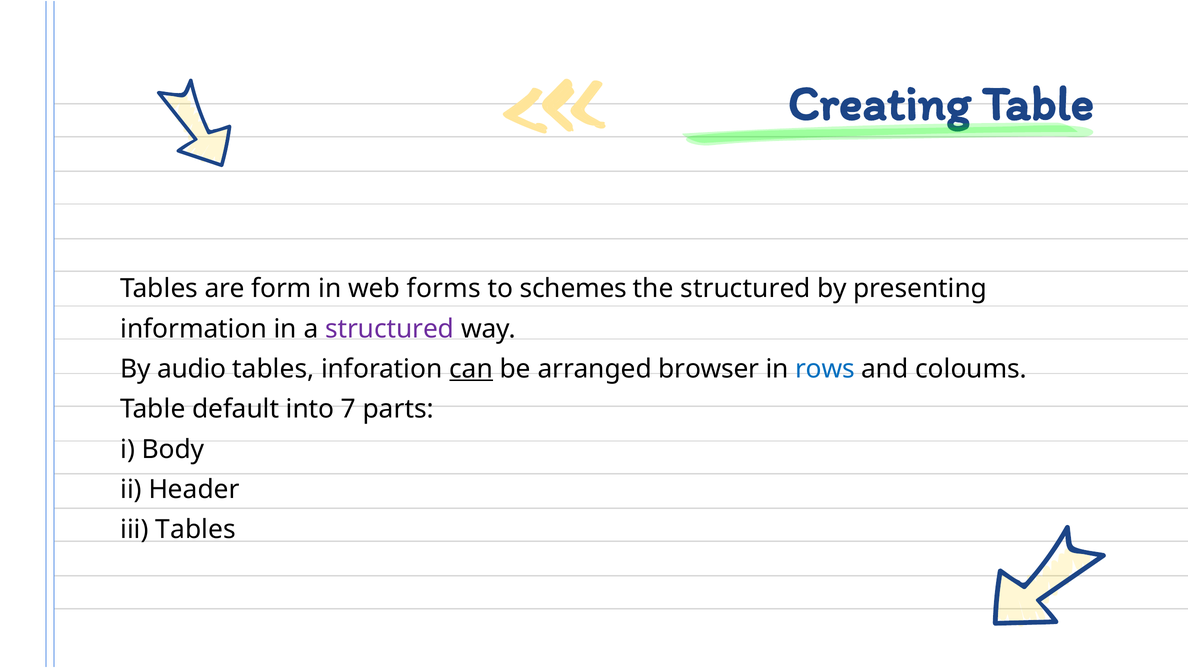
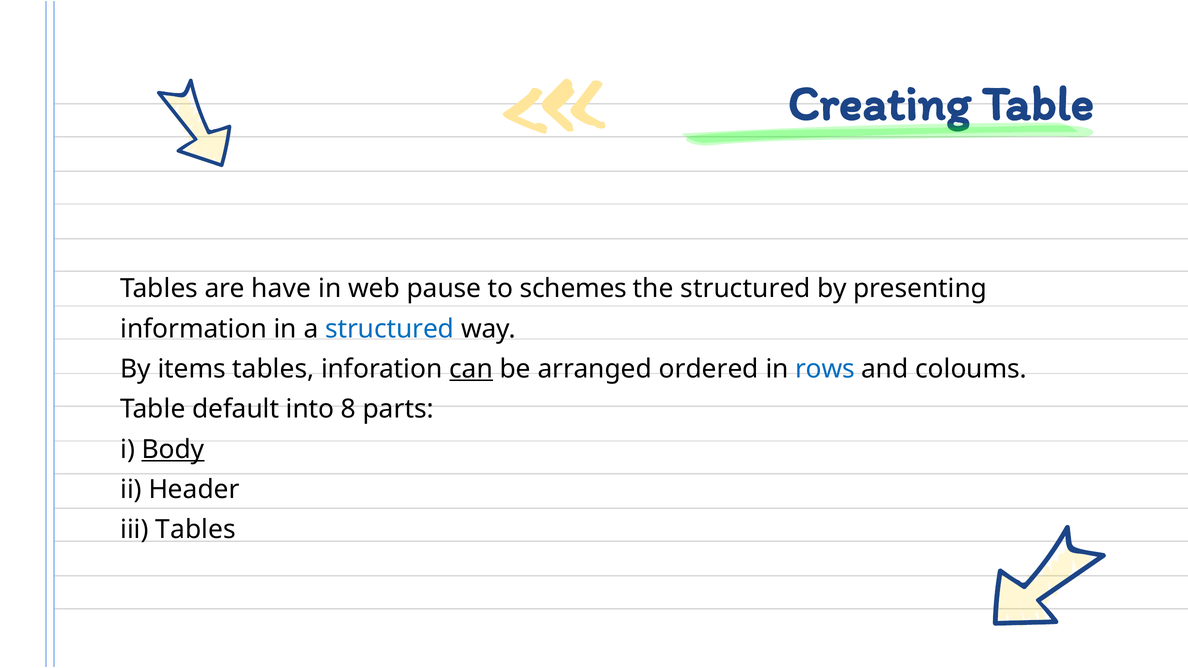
form: form -> have
forms: forms -> pause
structured at (390, 329) colour: purple -> blue
audio: audio -> items
browser: browser -> ordered
7: 7 -> 8
Body underline: none -> present
